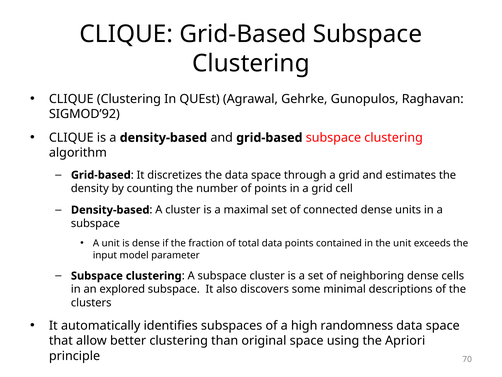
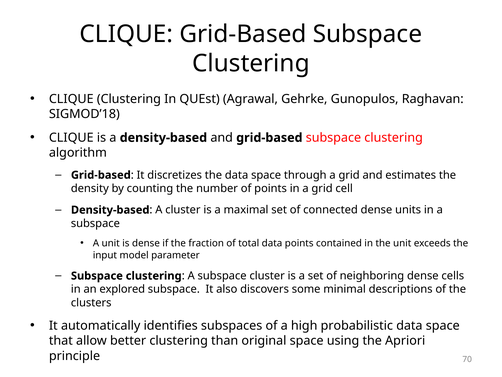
SIGMOD’92: SIGMOD’92 -> SIGMOD’18
randomness: randomness -> probabilistic
